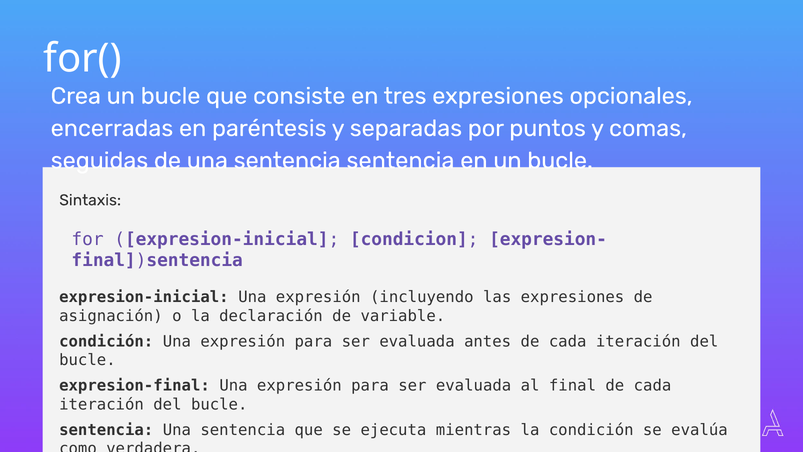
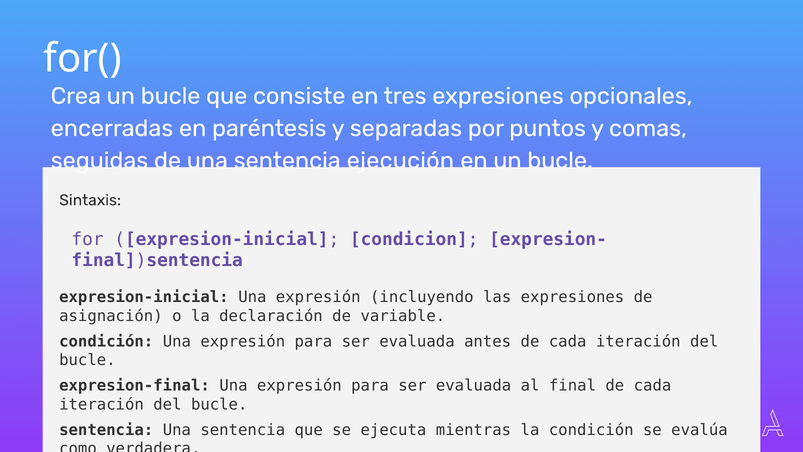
sentencia sentencia: sentencia -> ejecución
